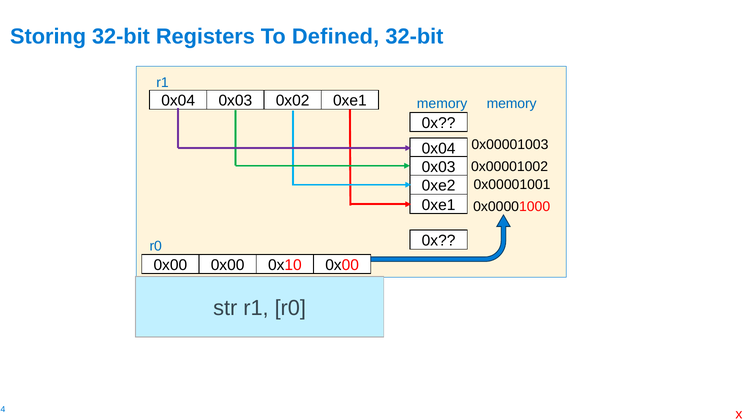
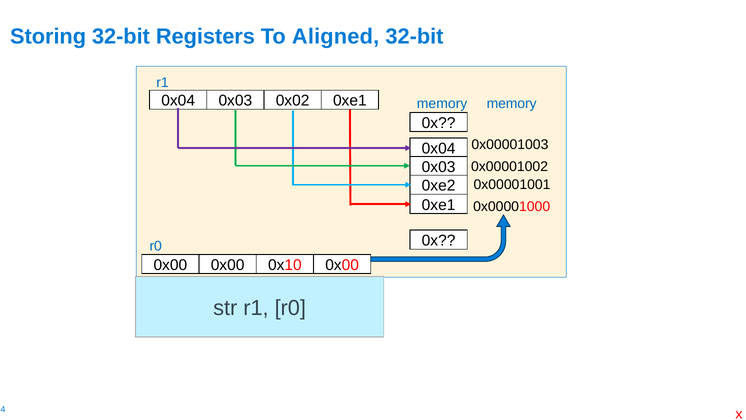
Defined: Defined -> Aligned
